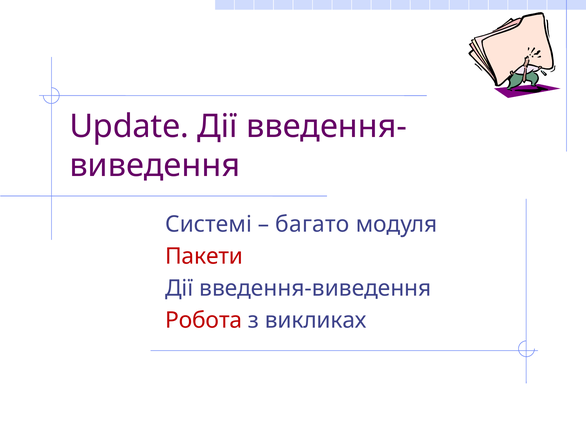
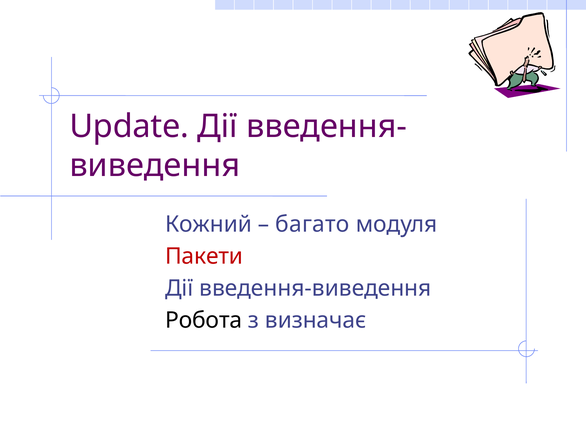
Системі: Системі -> Кожний
Робота colour: red -> black
викликах: викликах -> визначає
